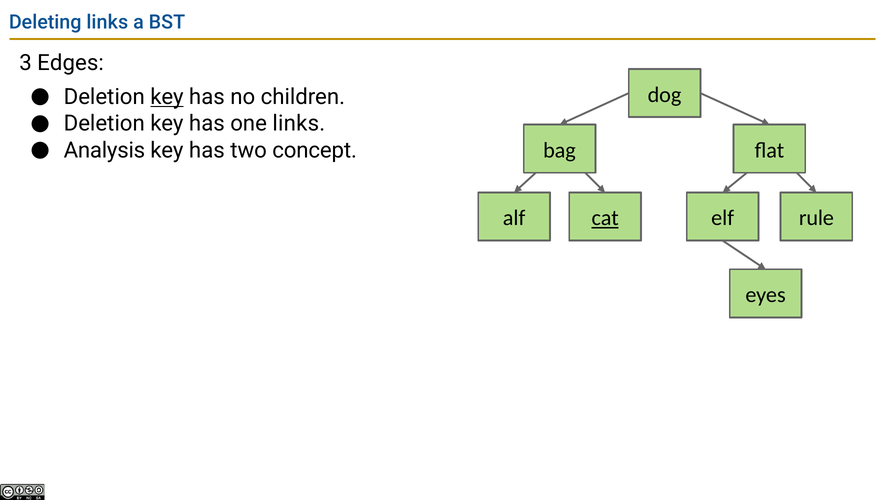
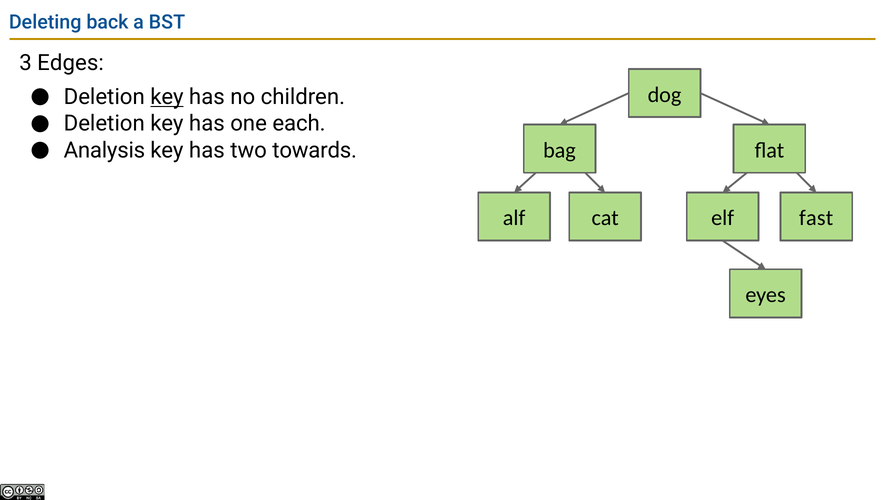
Deleting links: links -> back
one links: links -> each
concept: concept -> towards
cat underline: present -> none
rule: rule -> fast
